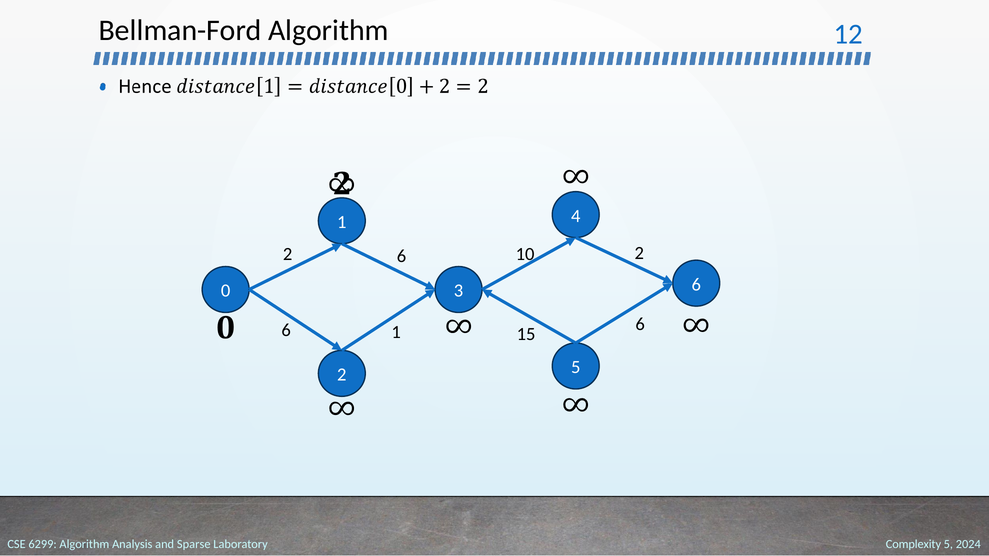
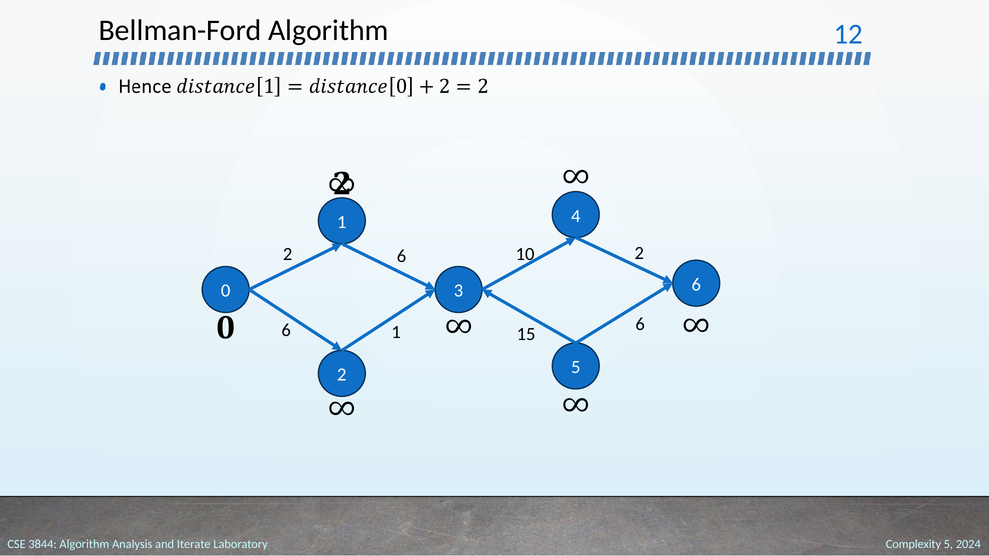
6299: 6299 -> 3844
Sparse: Sparse -> Iterate
